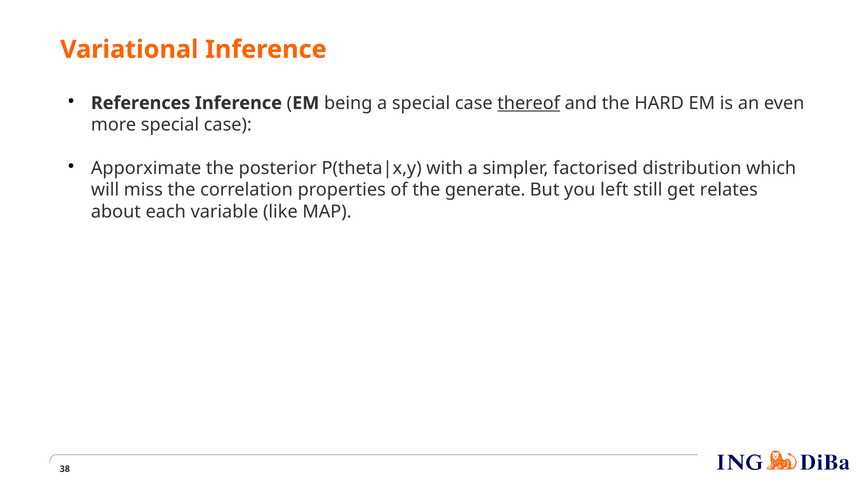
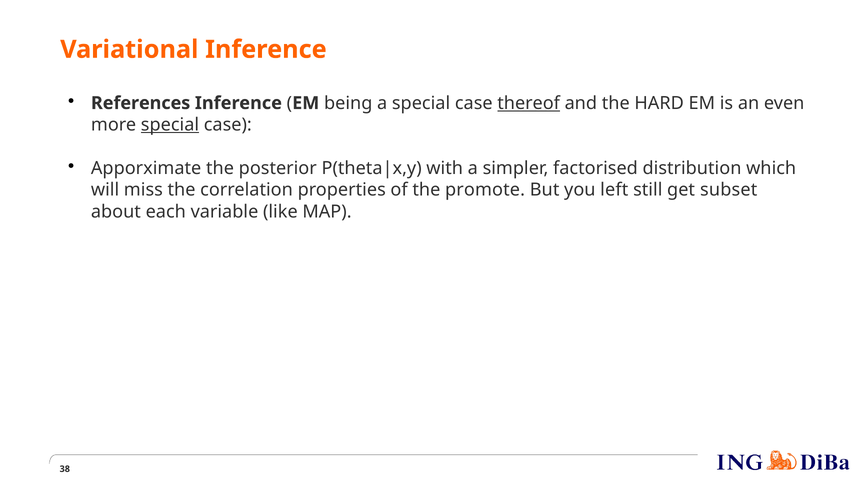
special at (170, 125) underline: none -> present
generate: generate -> promote
relates: relates -> subset
